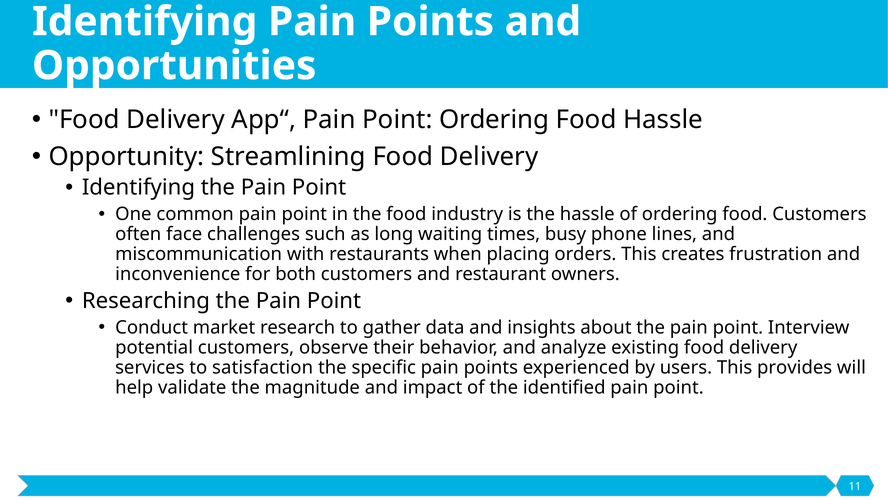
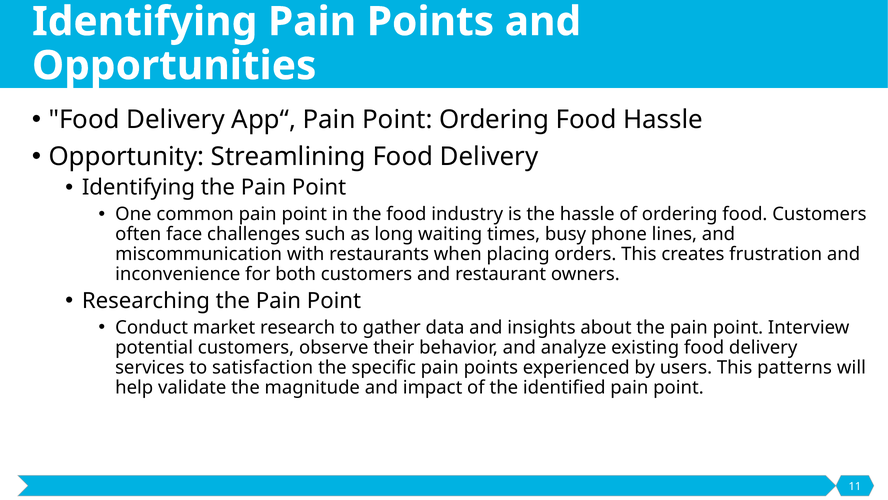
provides: provides -> patterns
